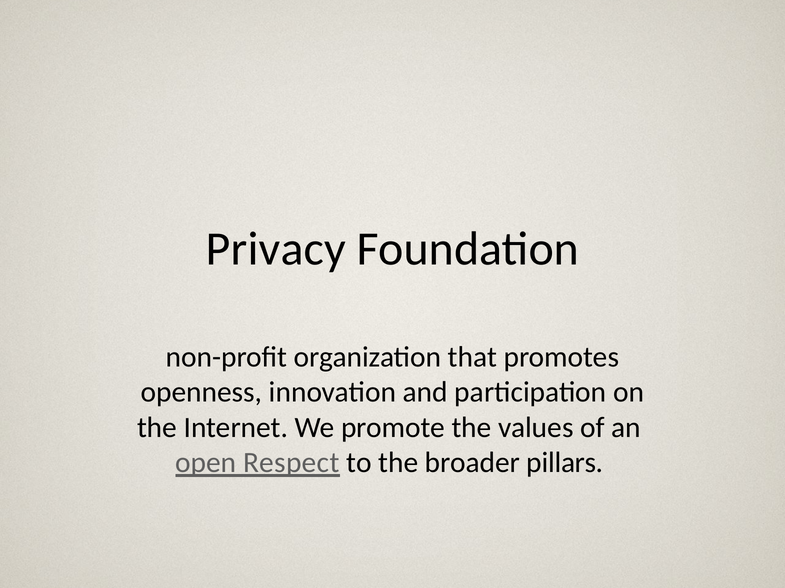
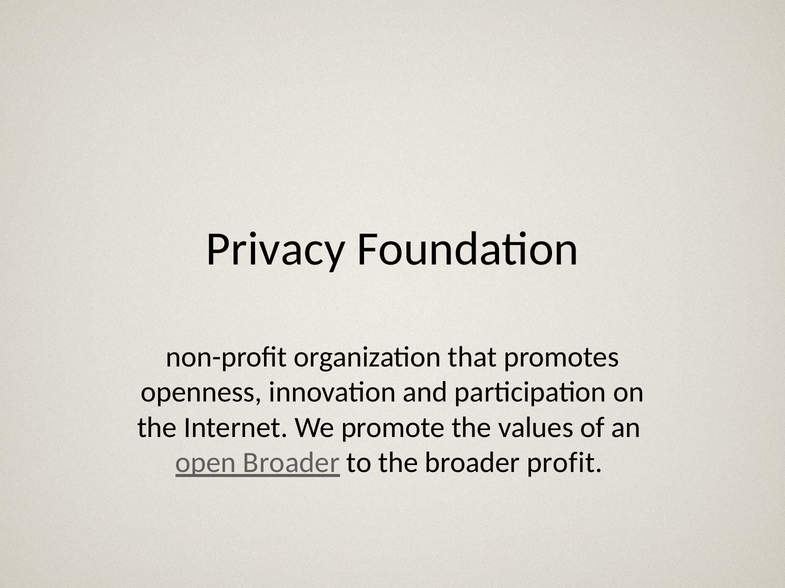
open Respect: Respect -> Broader
pillars: pillars -> profit
